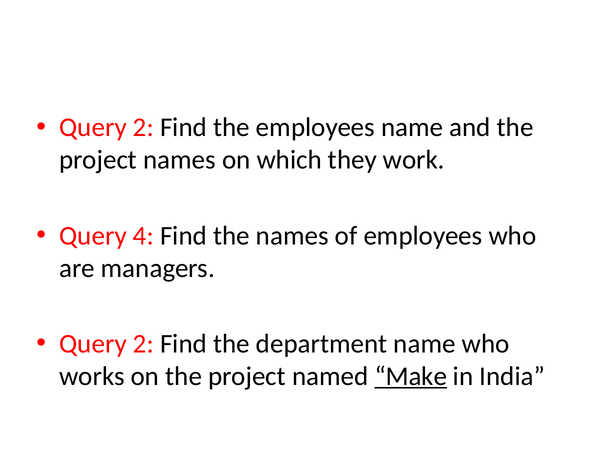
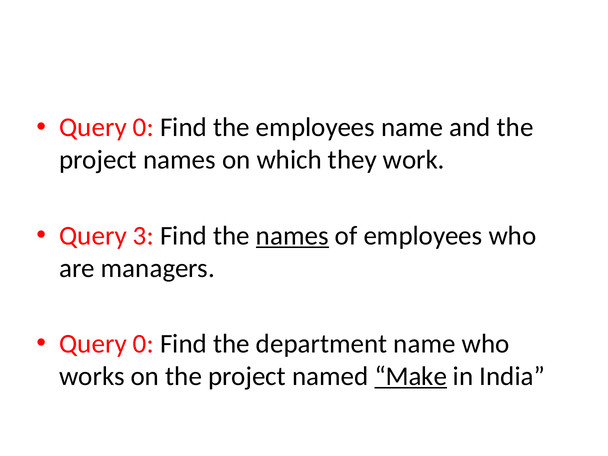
2 at (143, 128): 2 -> 0
4: 4 -> 3
names at (292, 236) underline: none -> present
2 at (143, 344): 2 -> 0
